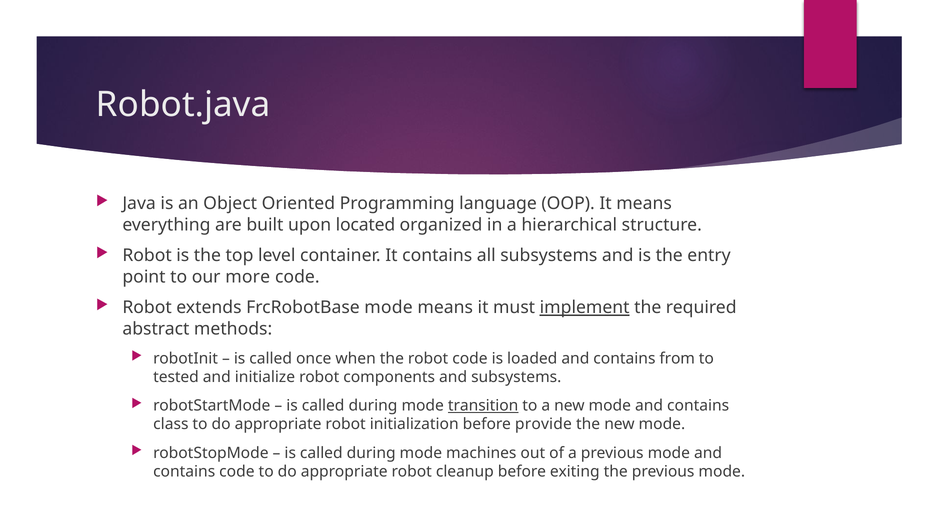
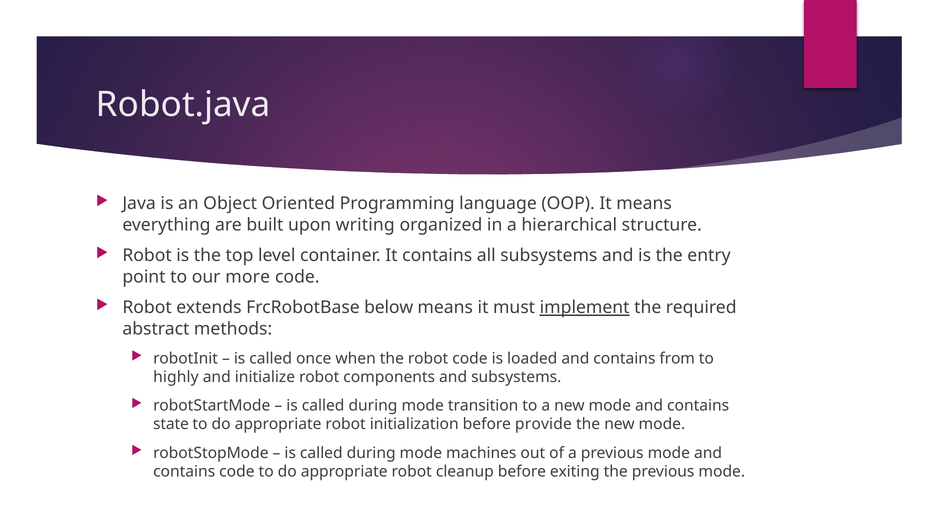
located: located -> writing
FrcRobotBase mode: mode -> below
tested: tested -> highly
transition underline: present -> none
class: class -> state
